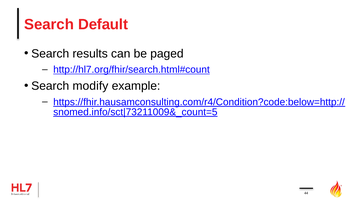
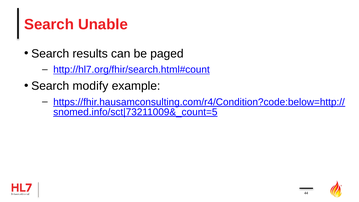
Default: Default -> Unable
